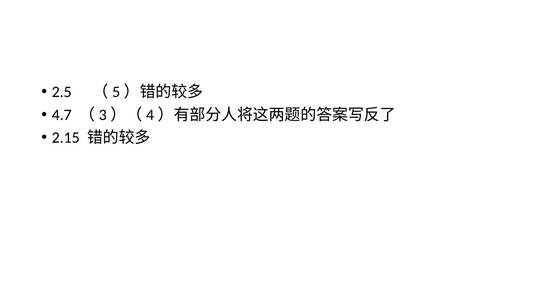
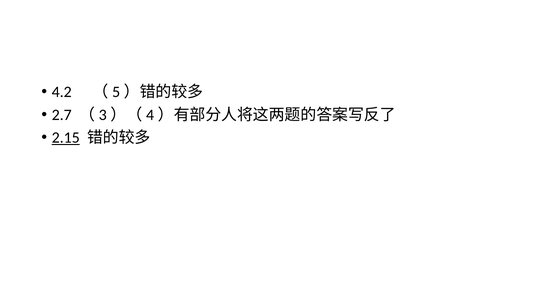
2.5: 2.5 -> 4.2
4.7: 4.7 -> 2.7
2.15 underline: none -> present
